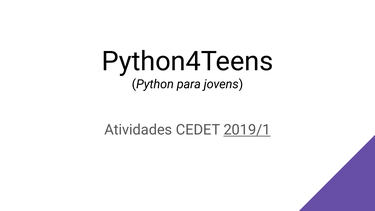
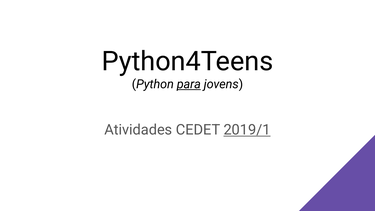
para underline: none -> present
